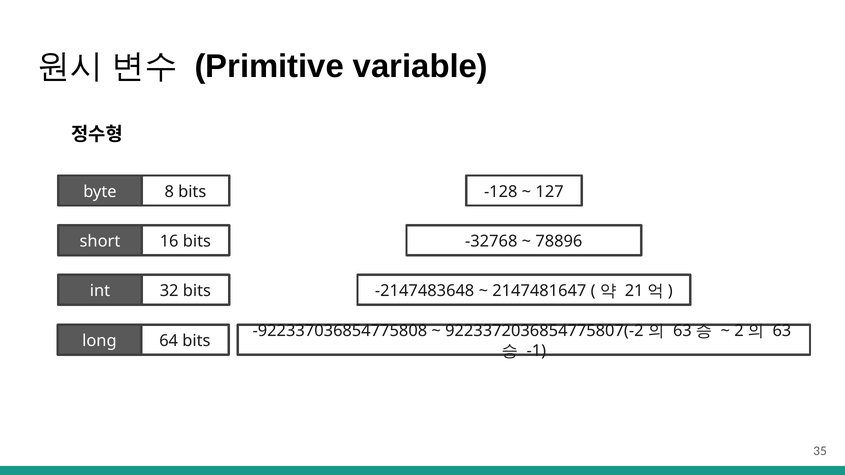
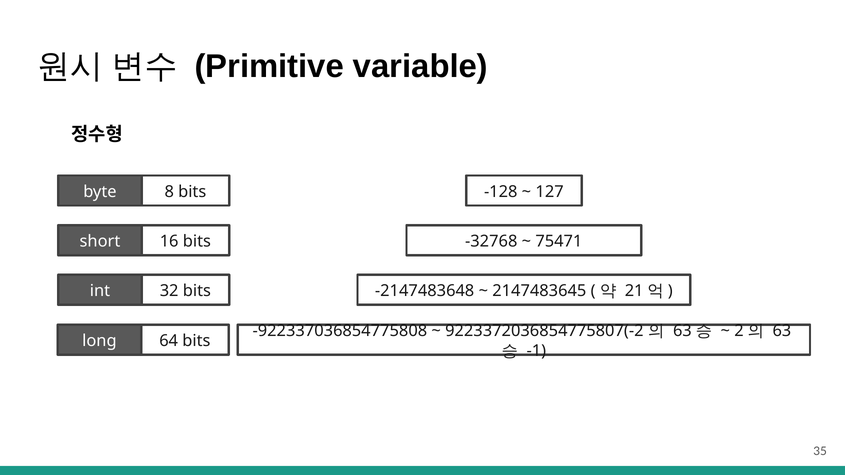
78896: 78896 -> 75471
2147481647: 2147481647 -> 2147483645
